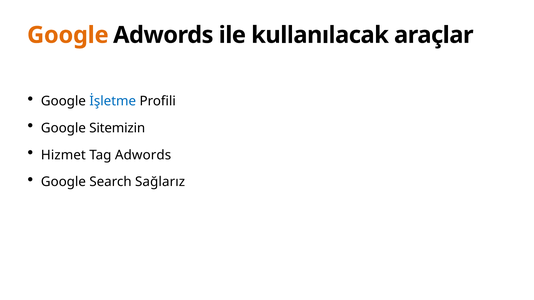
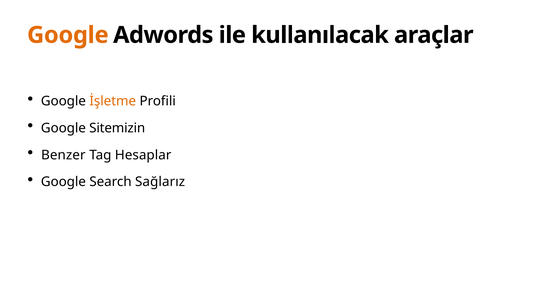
İşletme colour: blue -> orange
Hizmet: Hizmet -> Benzer
Tag Adwords: Adwords -> Hesaplar
